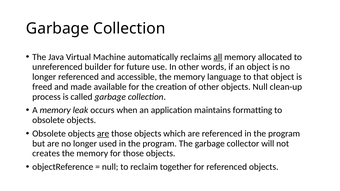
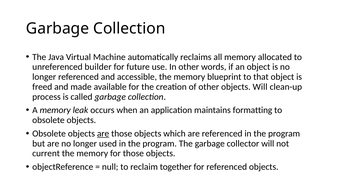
all underline: present -> none
language: language -> blueprint
objects Null: Null -> Will
creates: creates -> current
